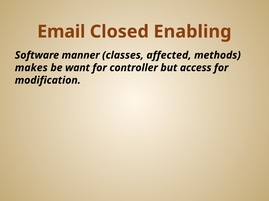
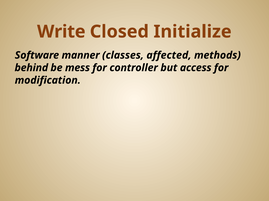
Email: Email -> Write
Enabling: Enabling -> Initialize
makes: makes -> behind
want: want -> mess
